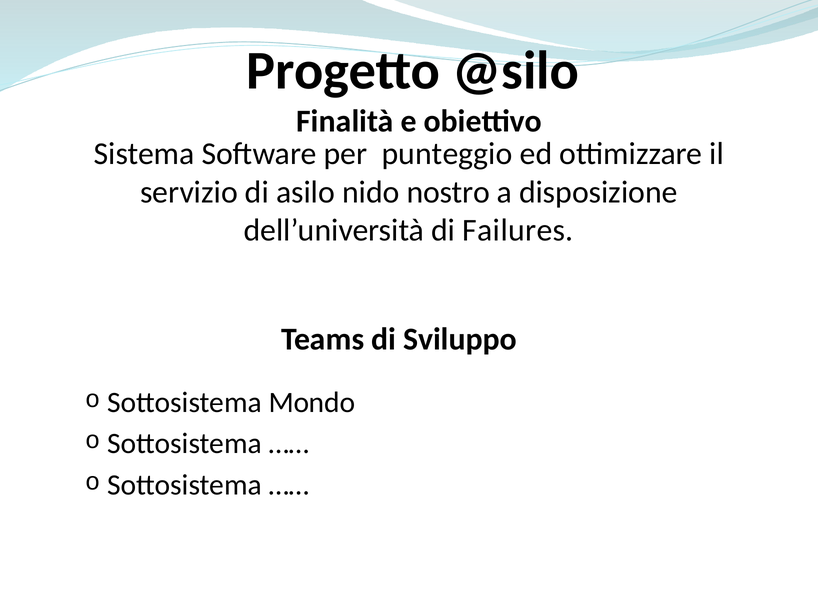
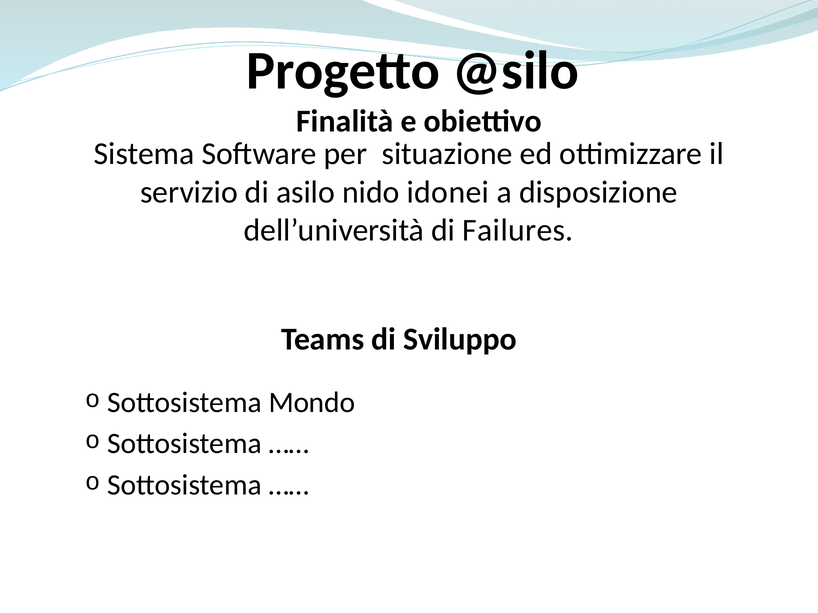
punteggio: punteggio -> situazione
nostro: nostro -> idonei
